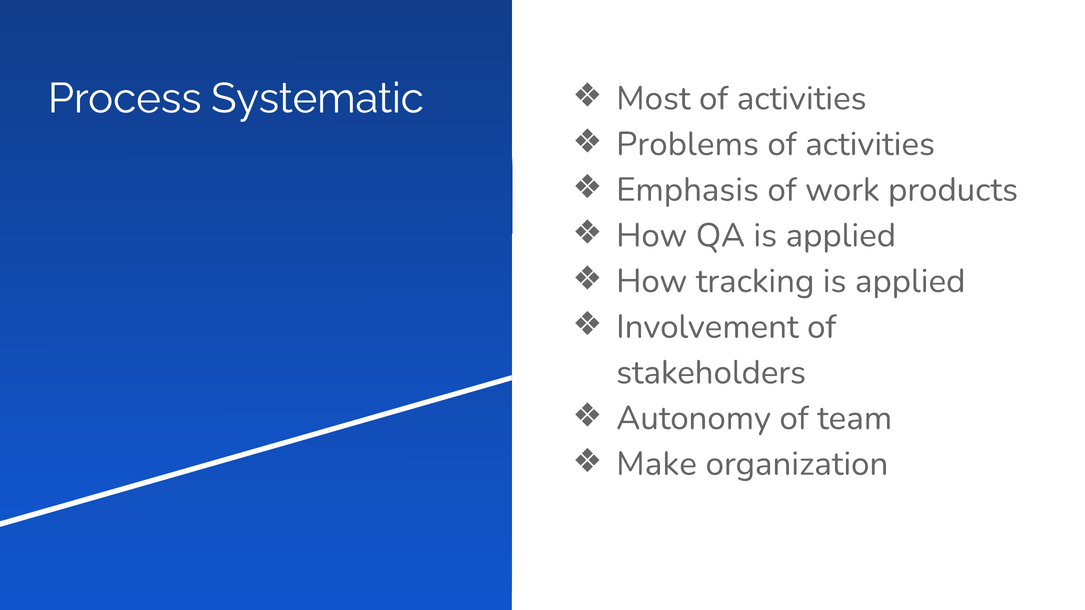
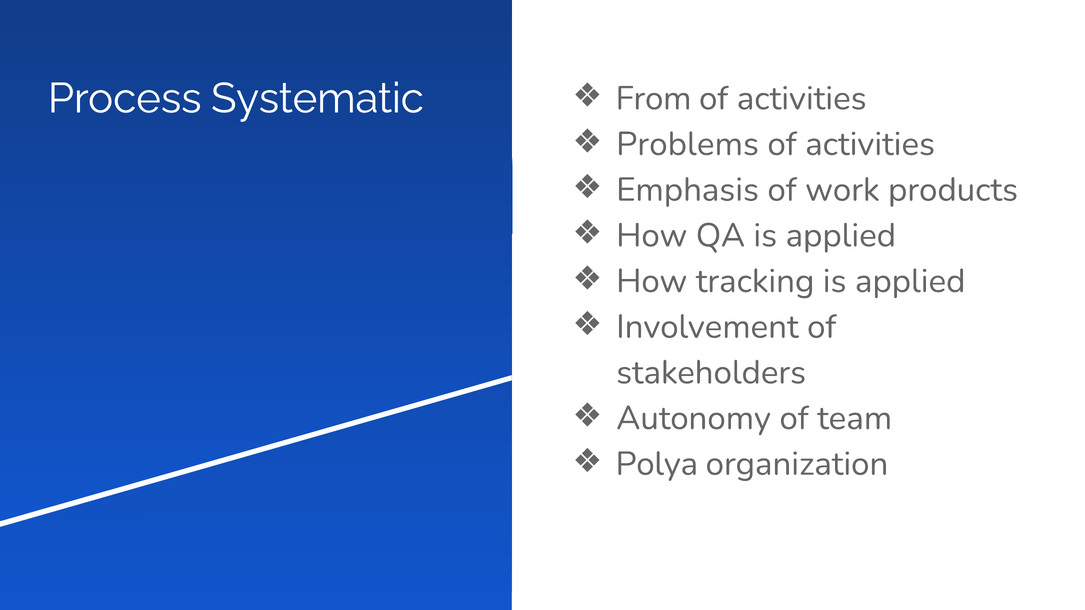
Most: Most -> From
Make: Make -> Polya
